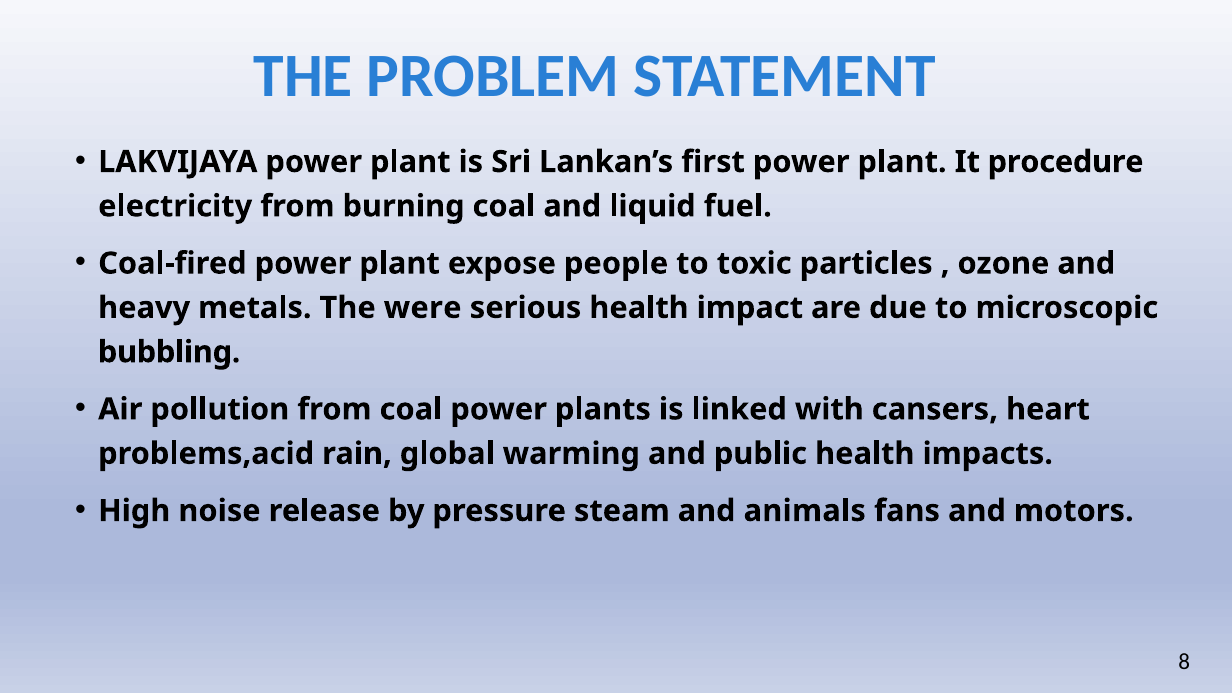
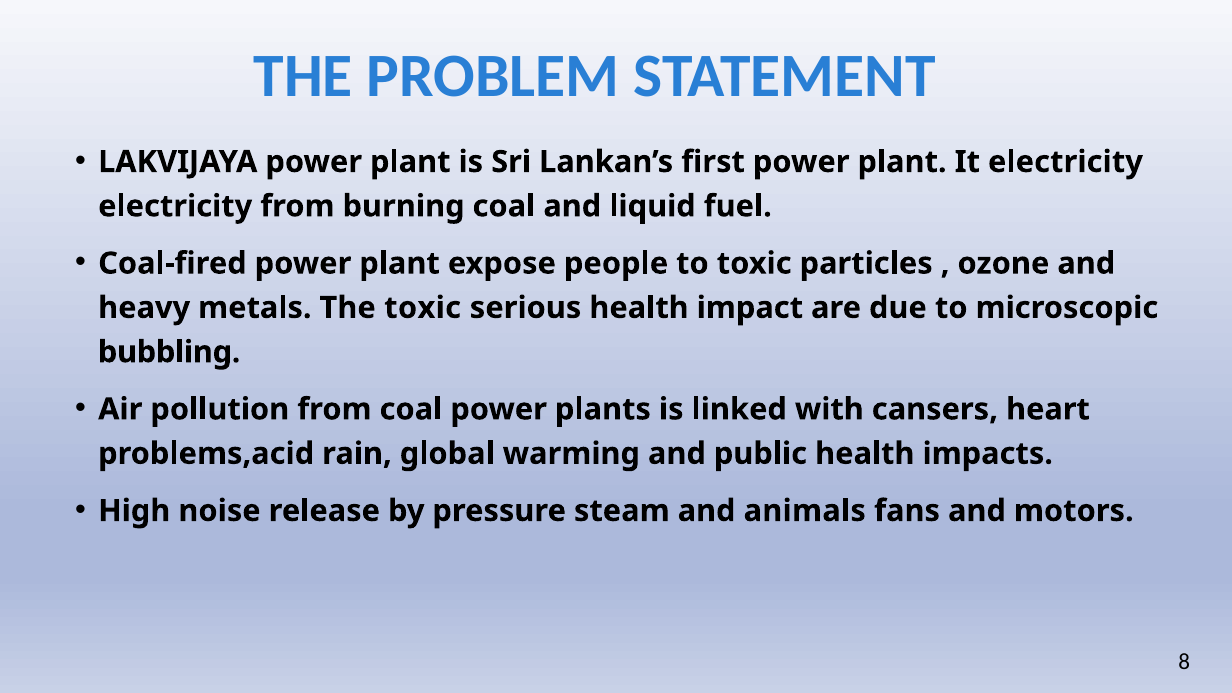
It procedure: procedure -> electricity
The were: were -> toxic
